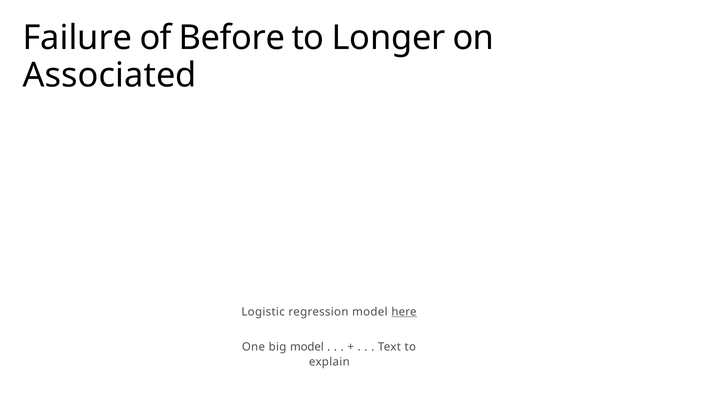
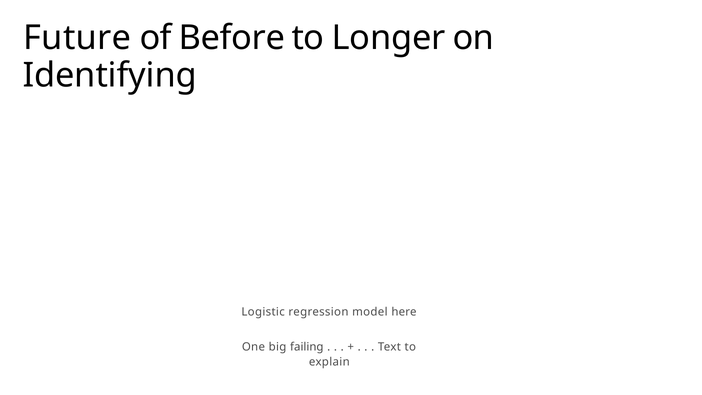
Failure: Failure -> Future
Associated: Associated -> Identifying
here underline: present -> none
big model: model -> failing
